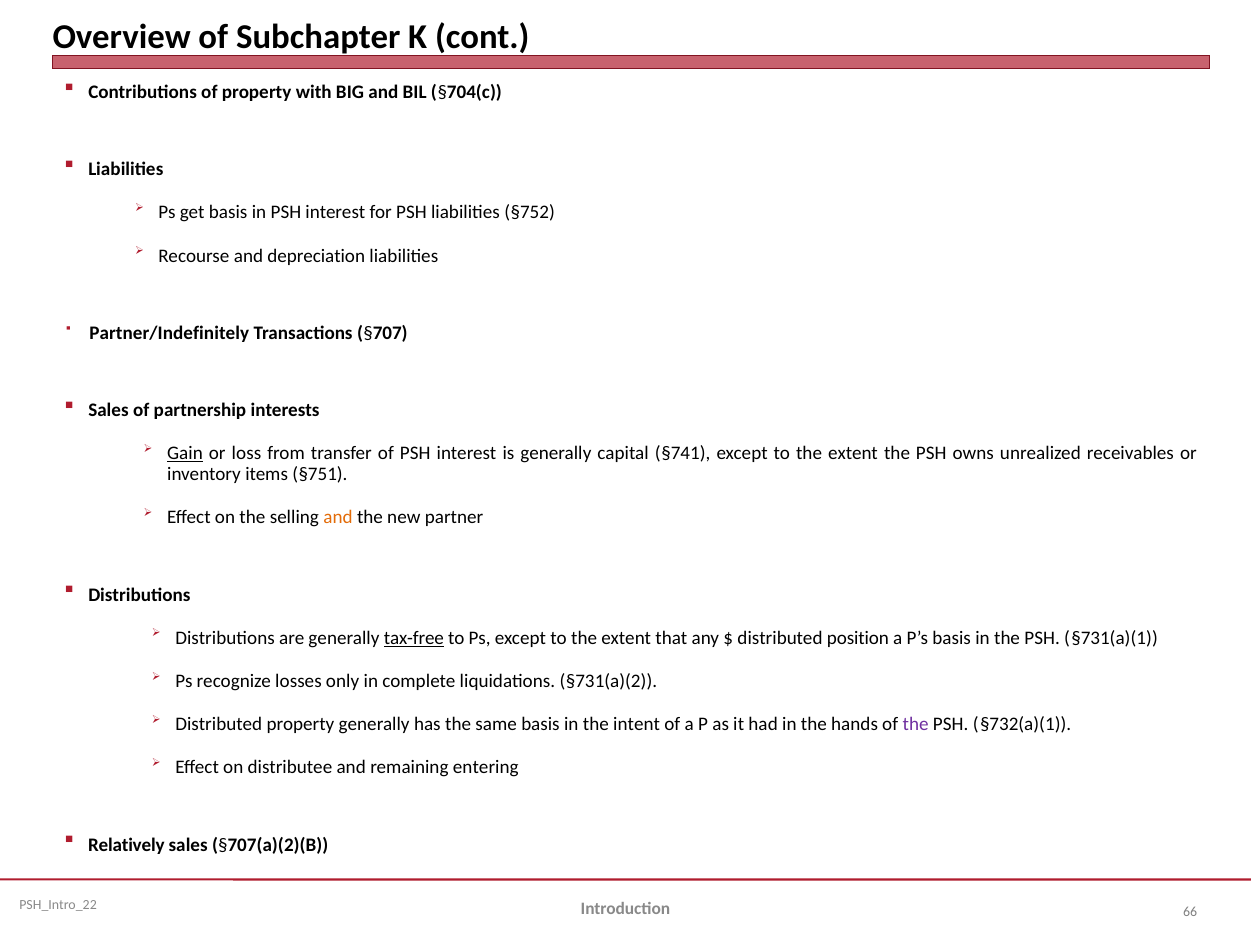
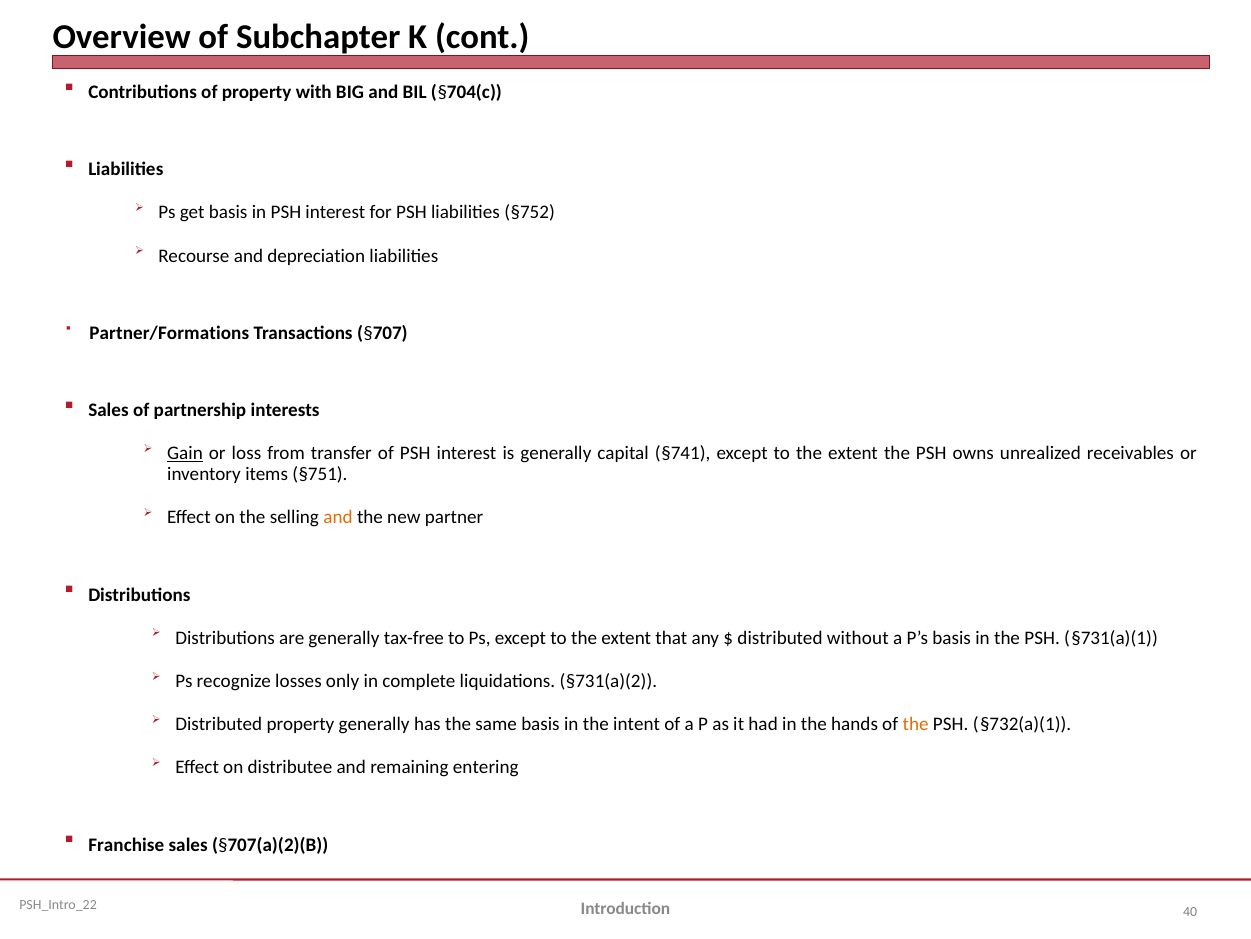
Partner/Indefinitely: Partner/Indefinitely -> Partner/Formations
tax-free underline: present -> none
position: position -> without
the at (916, 724) colour: purple -> orange
Relatively: Relatively -> Franchise
66: 66 -> 40
